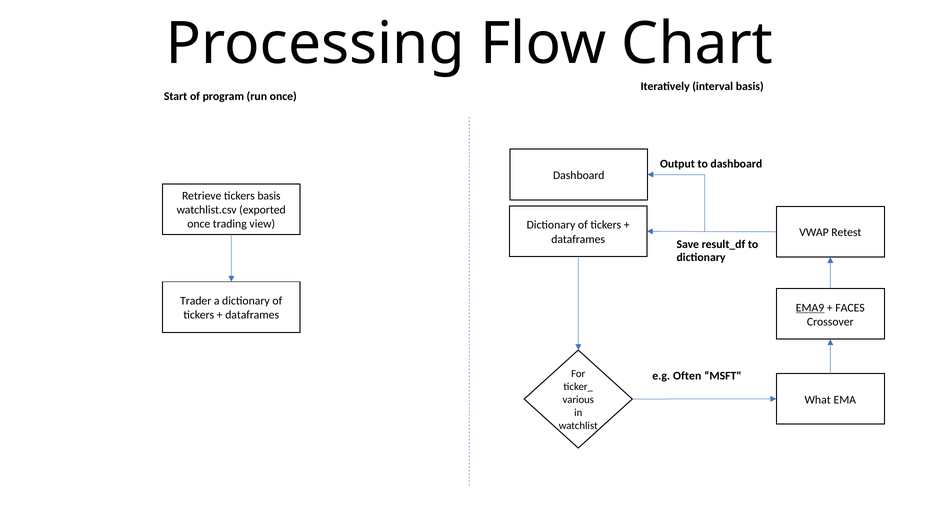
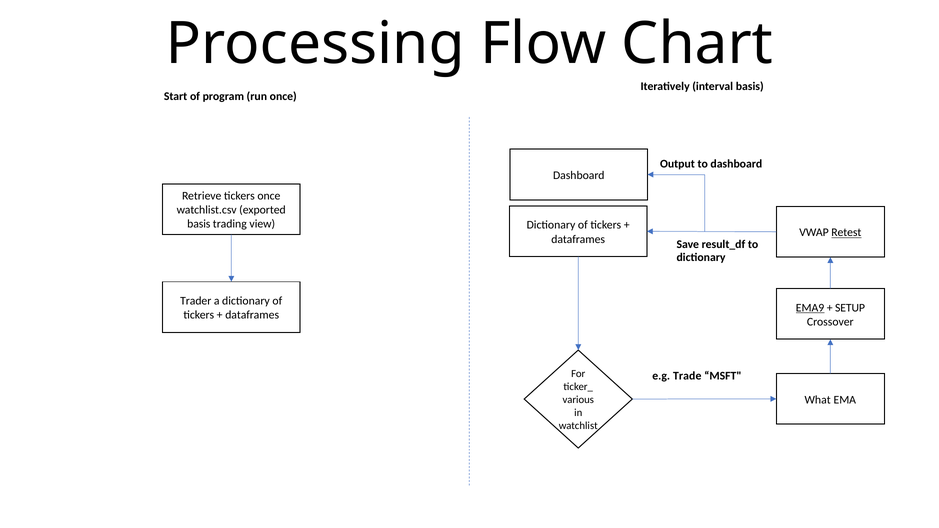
tickers basis: basis -> once
once at (199, 224): once -> basis
Retest underline: none -> present
FACES: FACES -> SETUP
Often: Often -> Trade
